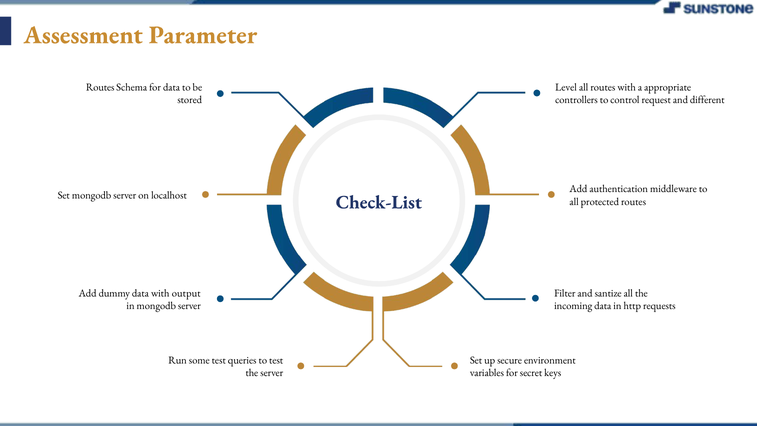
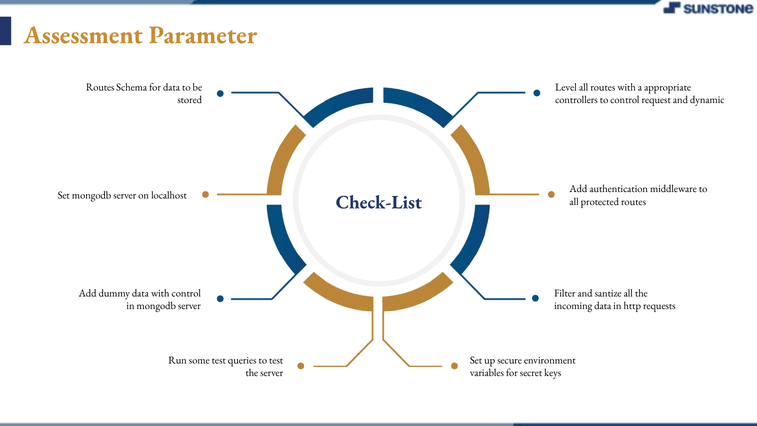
different: different -> dynamic
with output: output -> control
